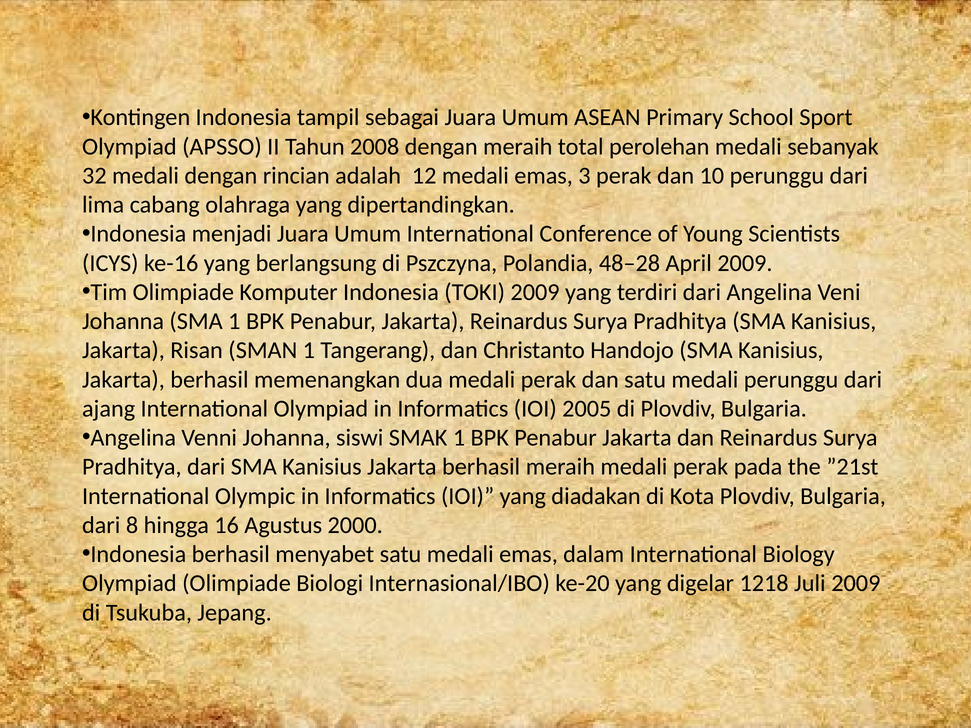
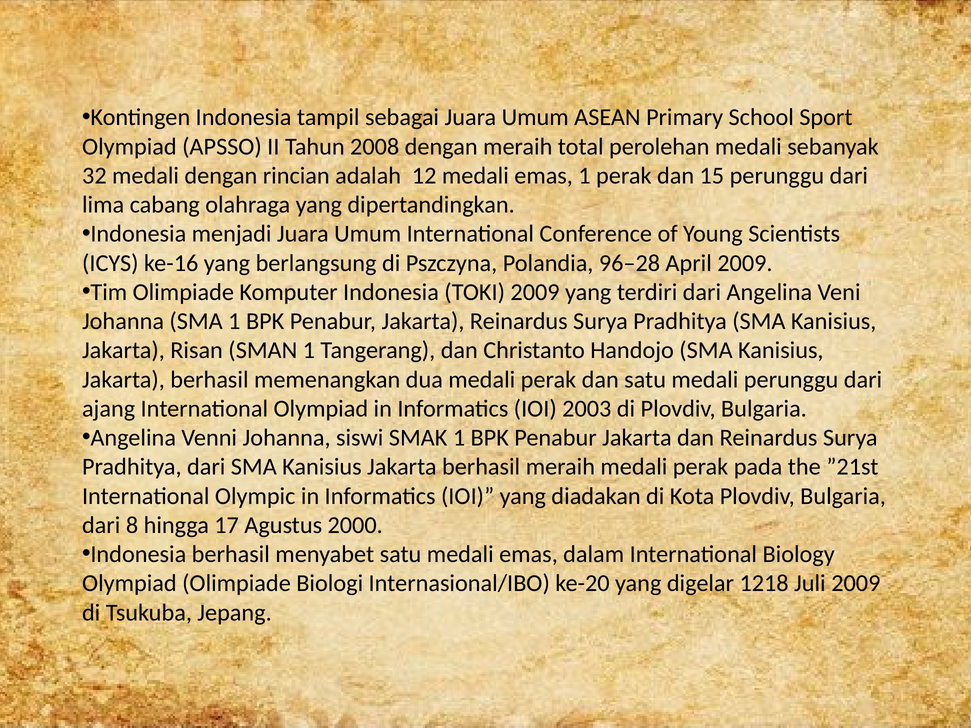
emas 3: 3 -> 1
10: 10 -> 15
48–28: 48–28 -> 96–28
2005: 2005 -> 2003
16: 16 -> 17
